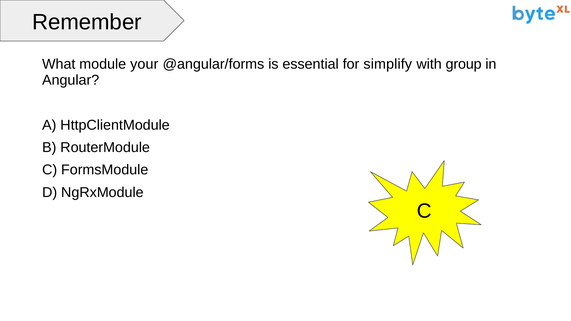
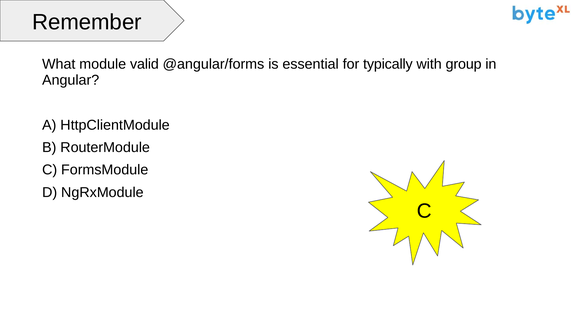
your: your -> valid
simplify: simplify -> typically
